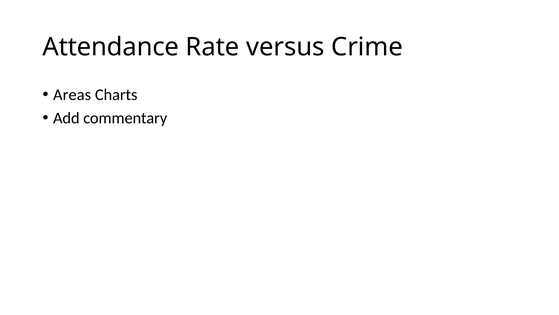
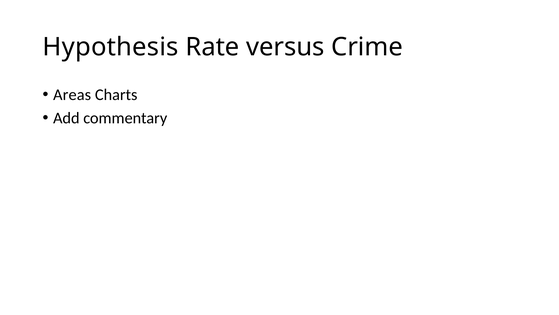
Attendance: Attendance -> Hypothesis
